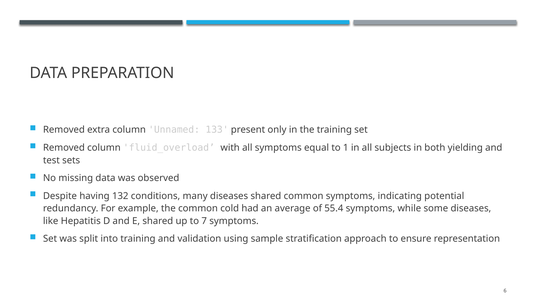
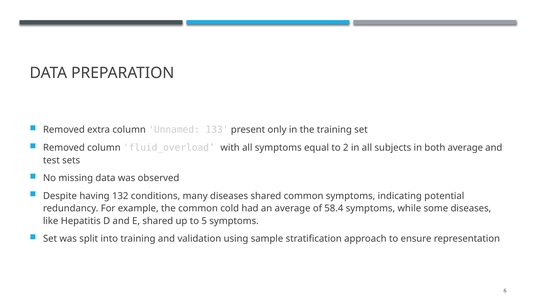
1: 1 -> 2
both yielding: yielding -> average
55.4: 55.4 -> 58.4
7: 7 -> 5
